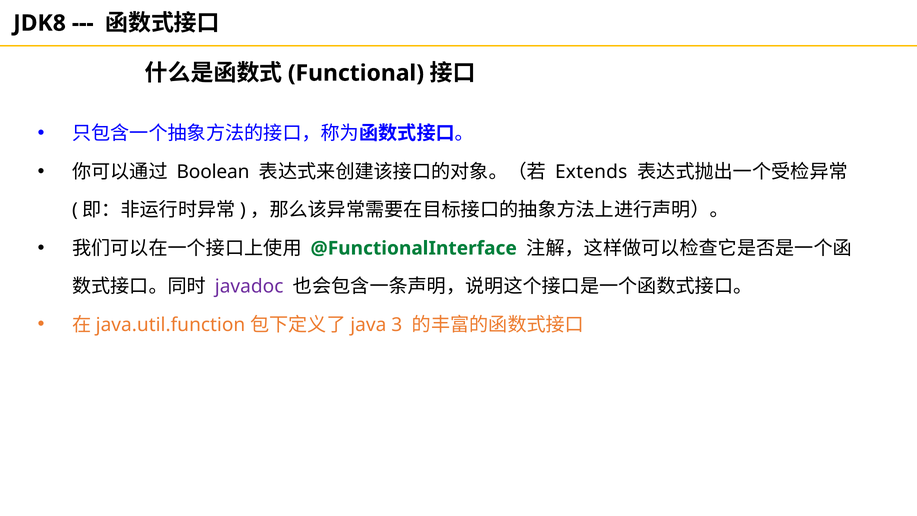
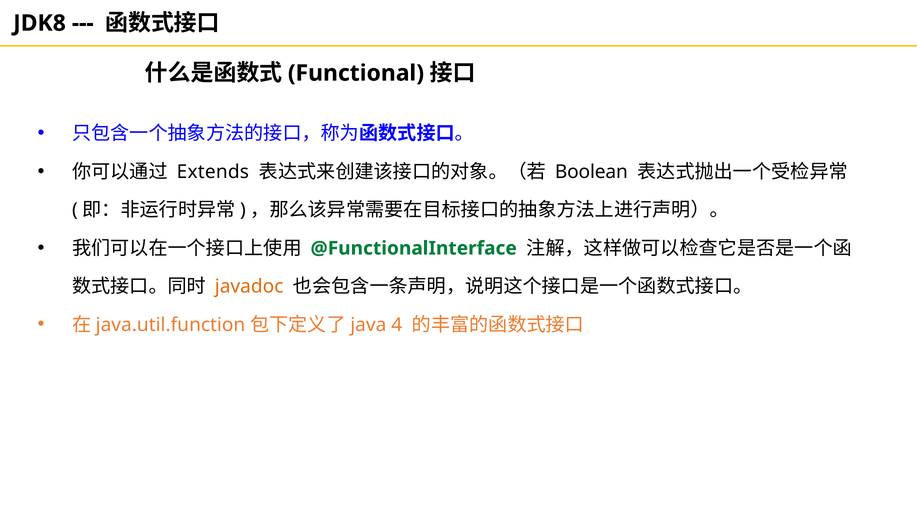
Boolean: Boolean -> Extends
Extends: Extends -> Boolean
javadoc colour: purple -> orange
3: 3 -> 4
